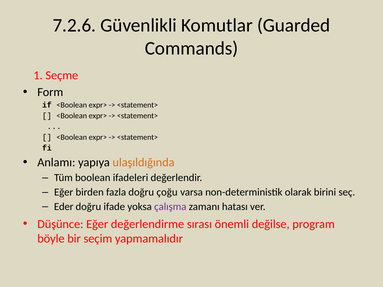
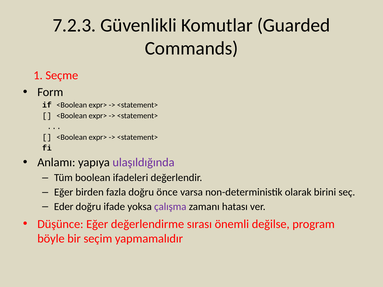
7.2.6: 7.2.6 -> 7.2.3
ulaşıldığında colour: orange -> purple
çoğu: çoğu -> önce
